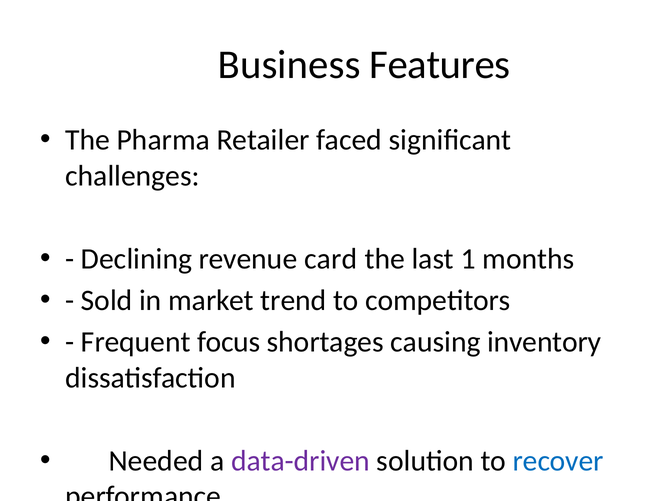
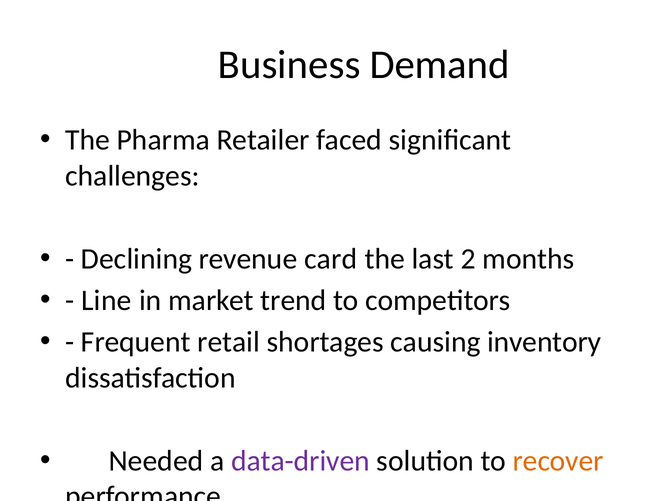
Features: Features -> Demand
1: 1 -> 2
Sold: Sold -> Line
focus: focus -> retail
recover colour: blue -> orange
